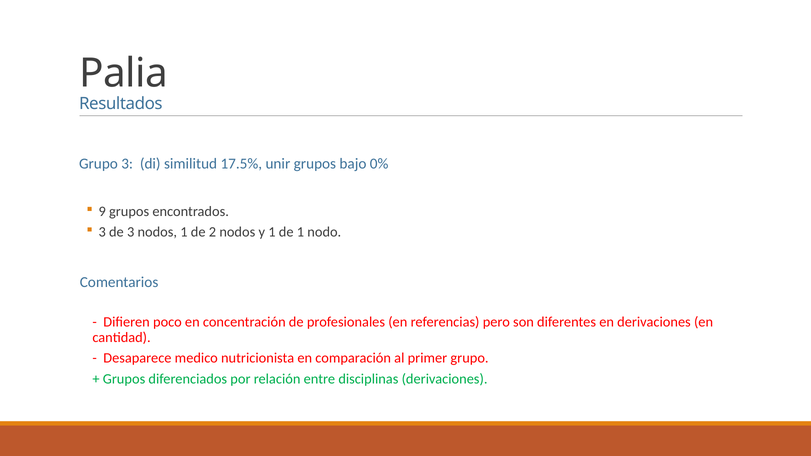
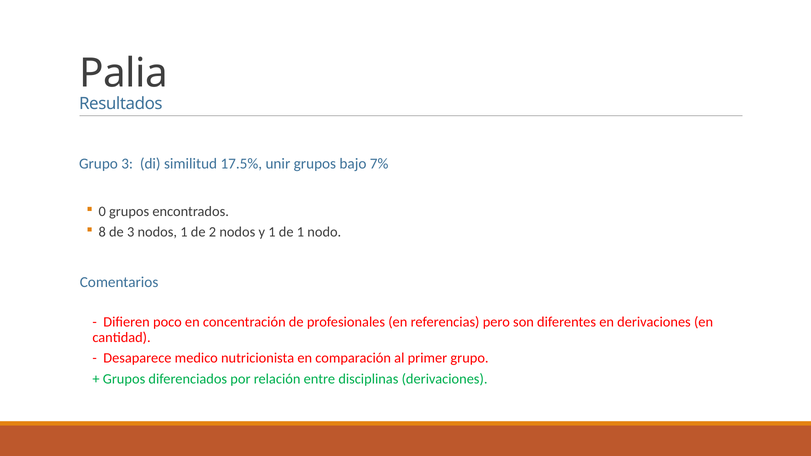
0%: 0% -> 7%
9: 9 -> 0
3 at (102, 232): 3 -> 8
